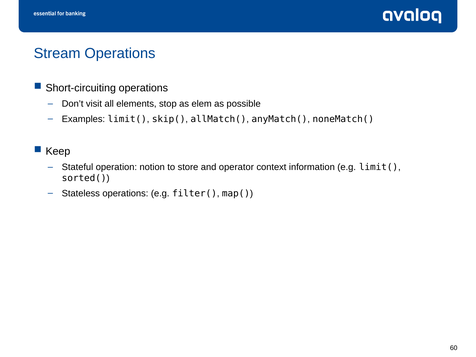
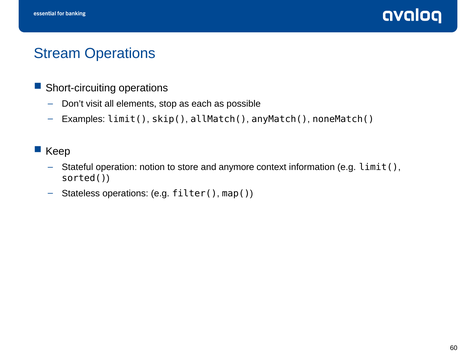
elem: elem -> each
operator: operator -> anymore
